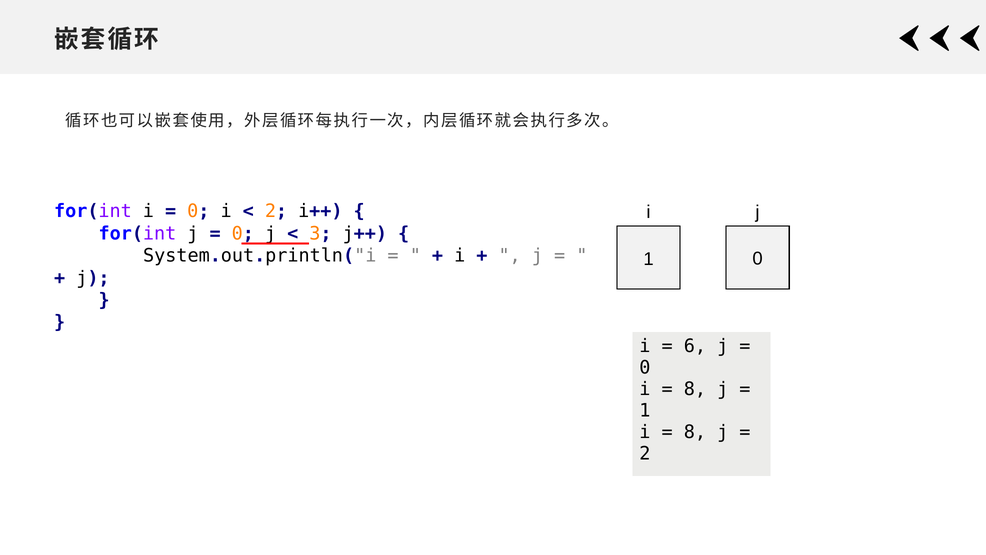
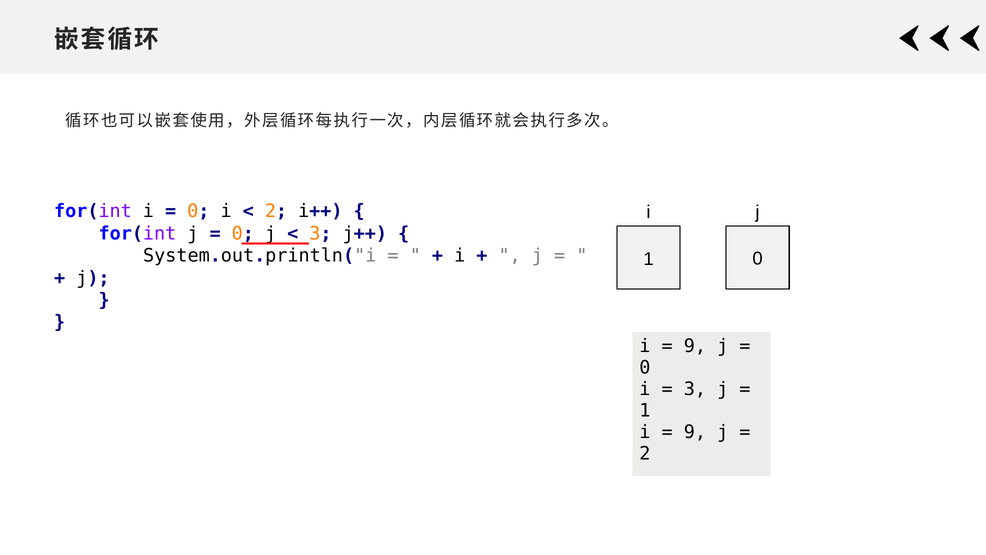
6 at (695, 346): 6 -> 9
8 at (695, 389): 8 -> 3
8 at (695, 432): 8 -> 9
